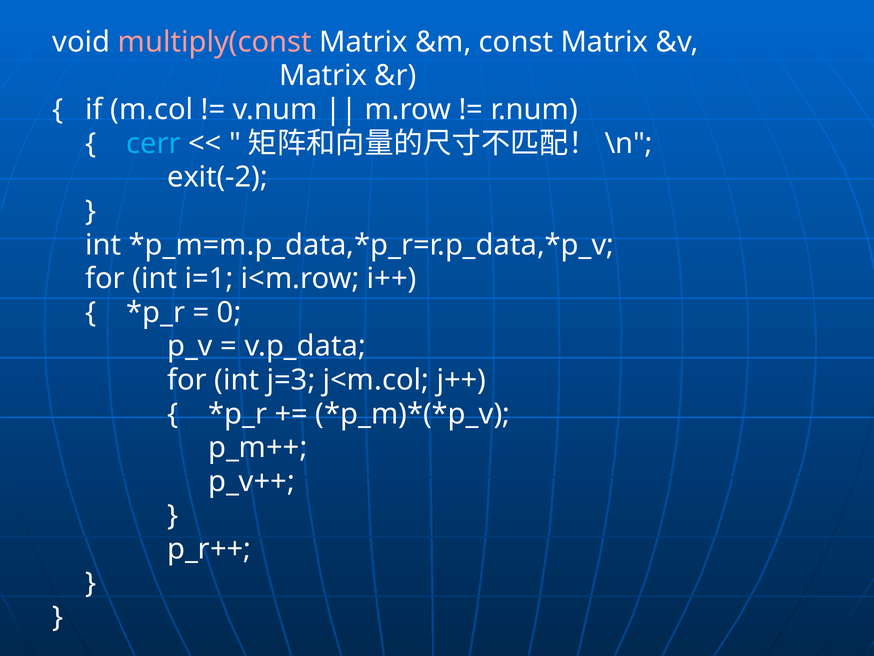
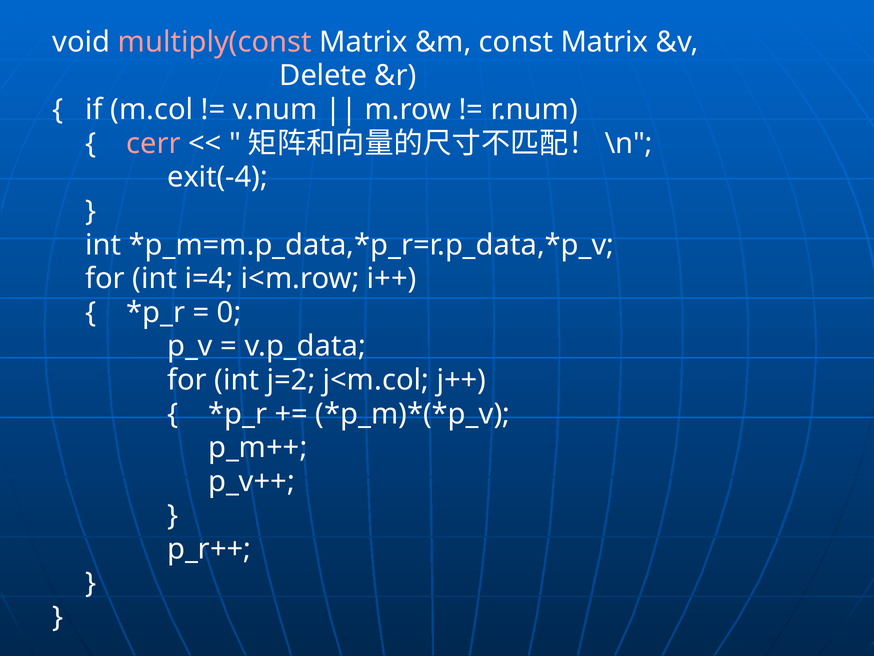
Matrix at (323, 76): Matrix -> Delete
cerr colour: light blue -> pink
exit(-2: exit(-2 -> exit(-4
i=1: i=1 -> i=4
j=3: j=3 -> j=2
